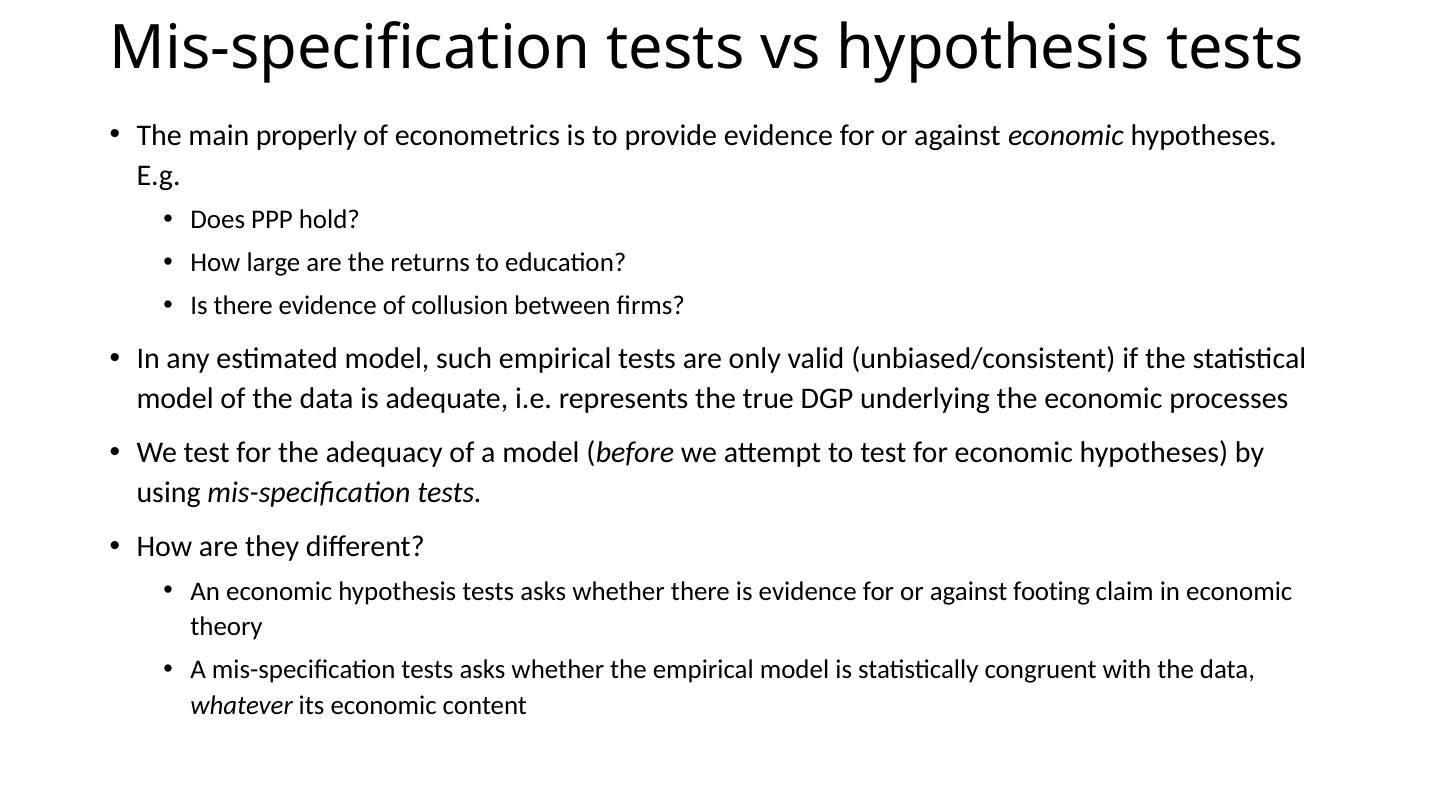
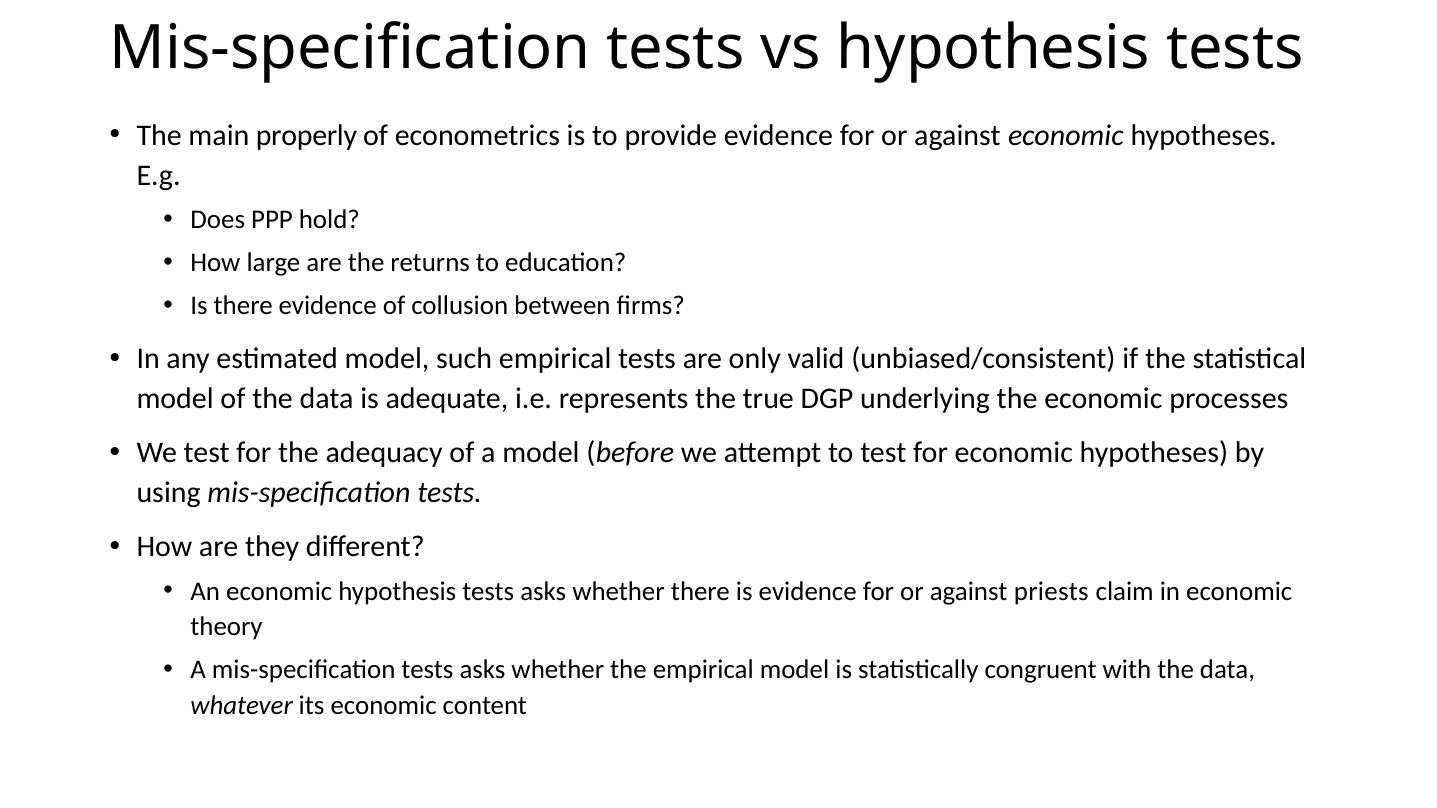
footing: footing -> priests
